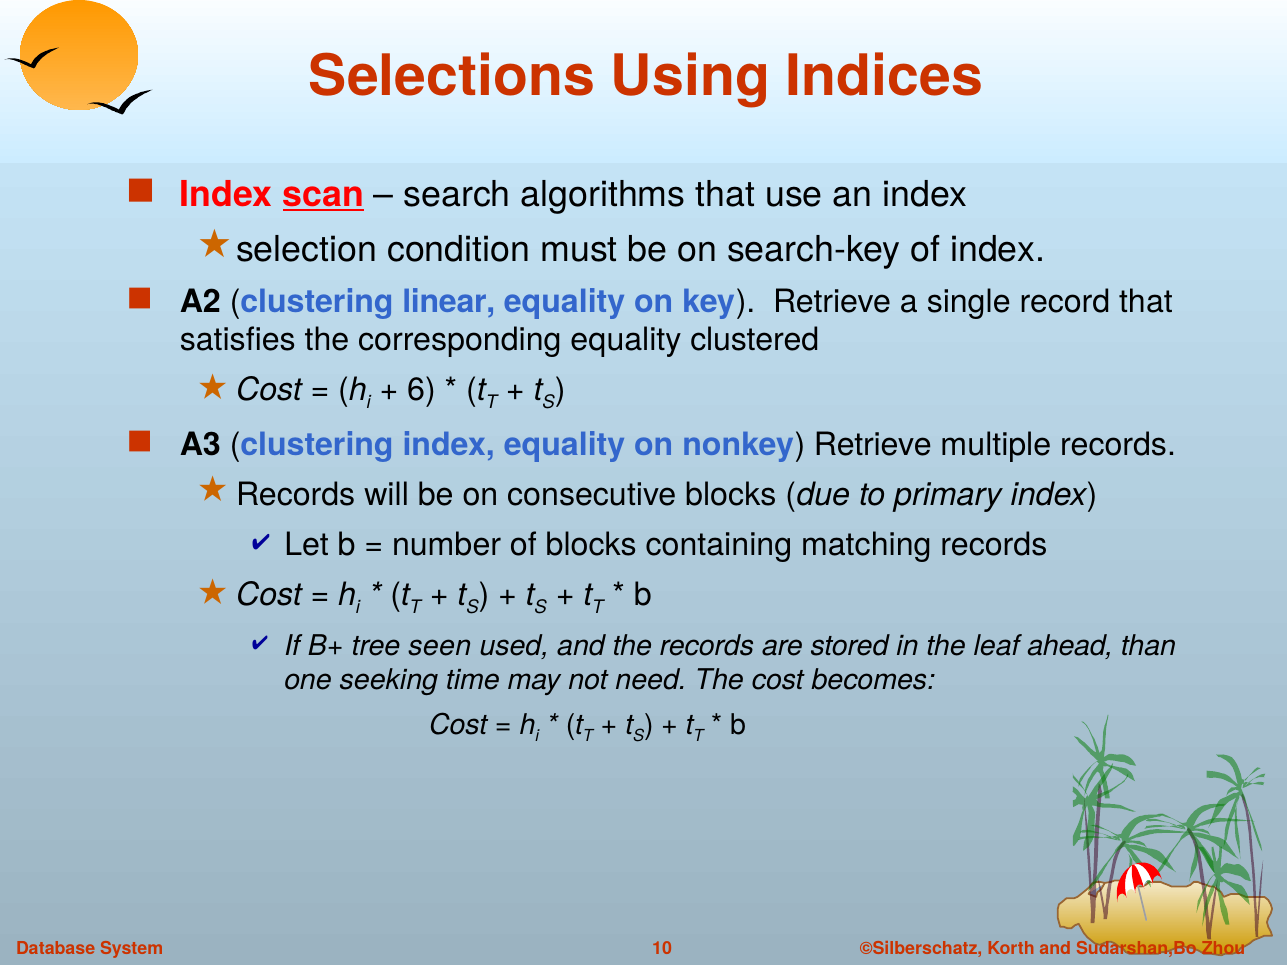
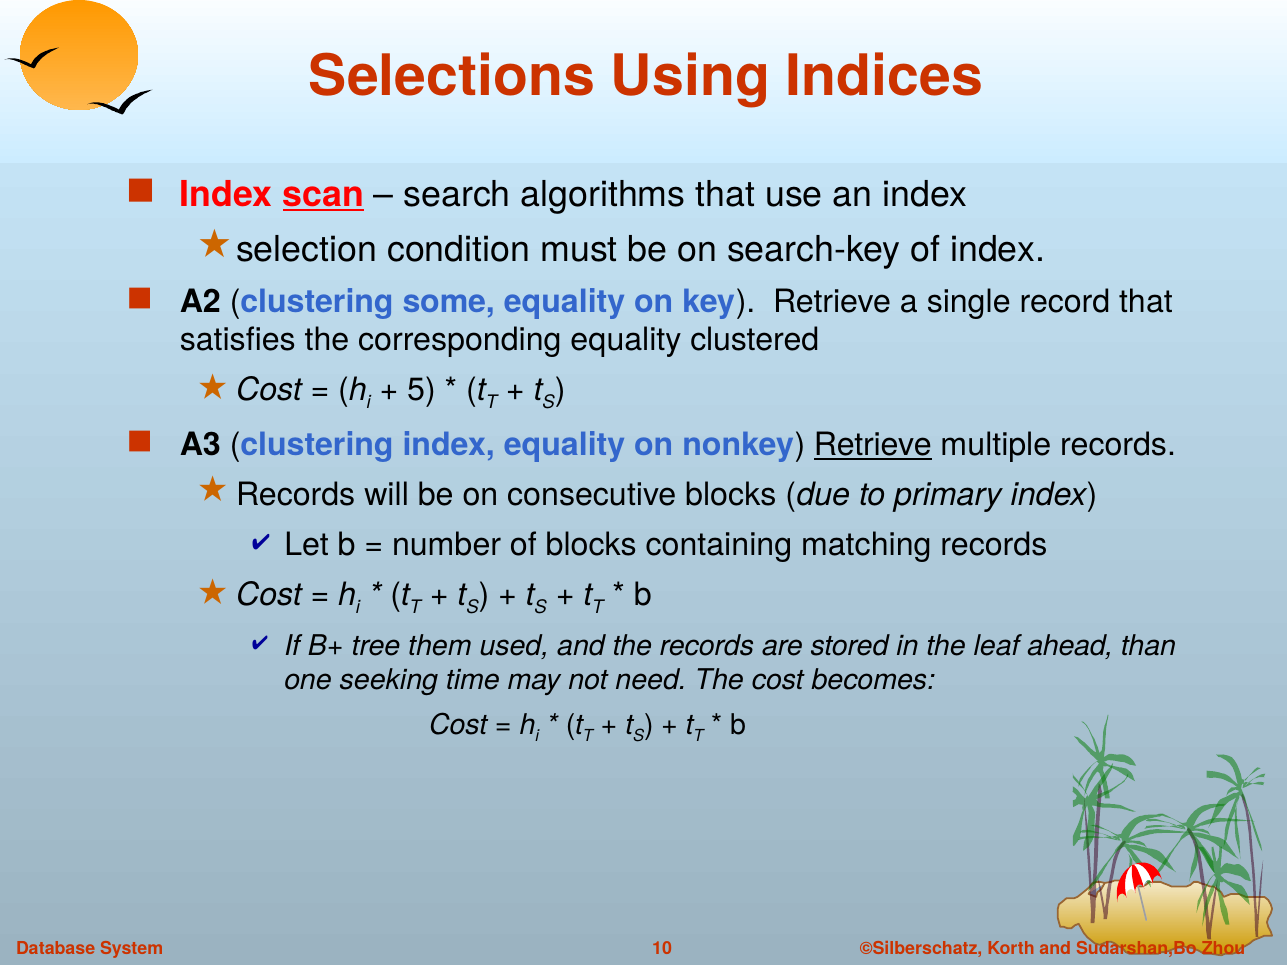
linear: linear -> some
6: 6 -> 5
Retrieve at (873, 445) underline: none -> present
seen: seen -> them
